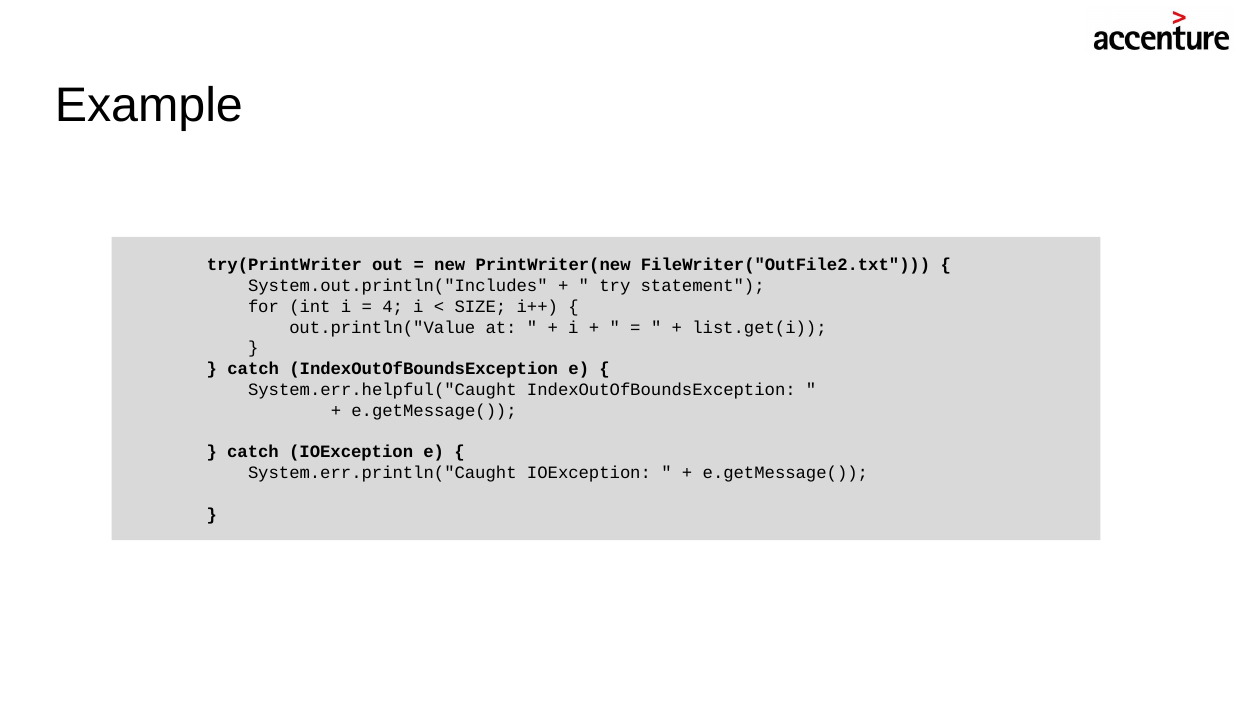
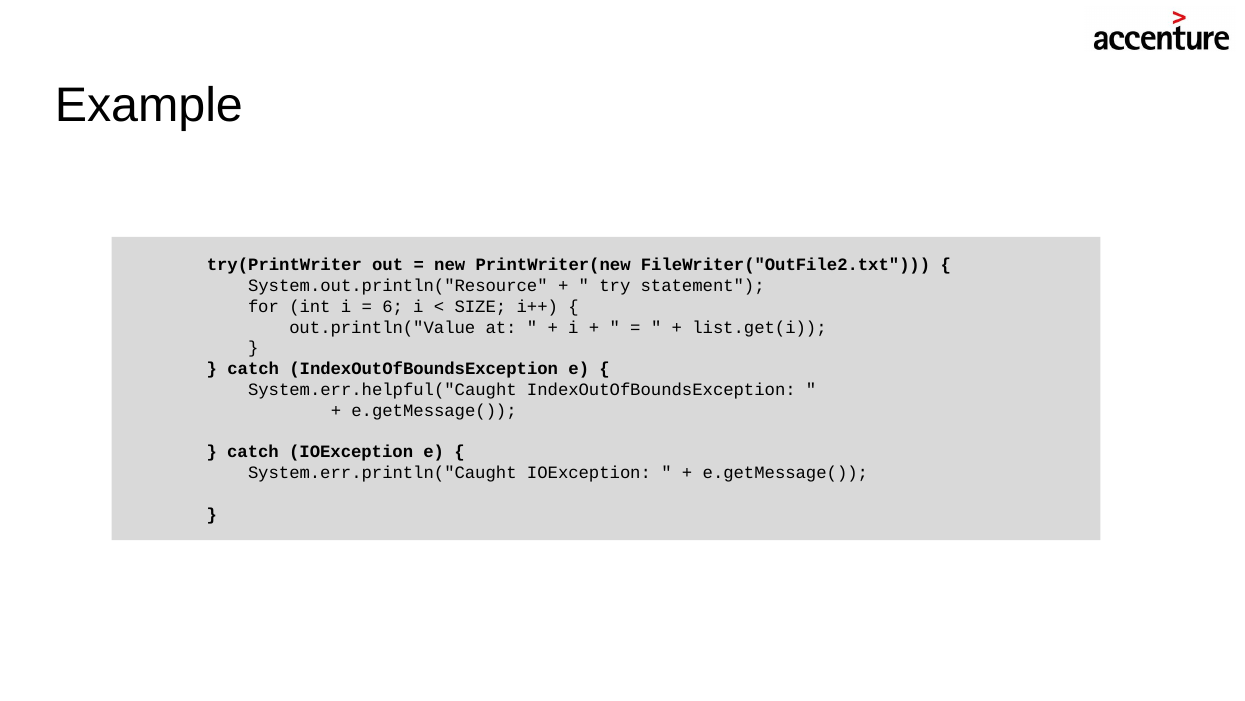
System.out.println("Includes: System.out.println("Includes -> System.out.println("Resource
4: 4 -> 6
